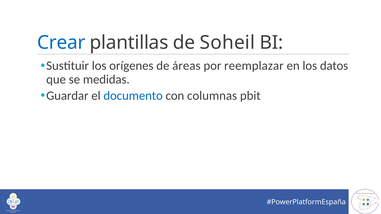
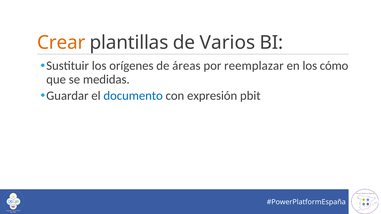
Crear colour: blue -> orange
Soheil: Soheil -> Varios
datos: datos -> cómo
columnas: columnas -> expresión
